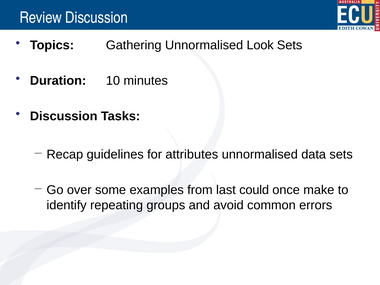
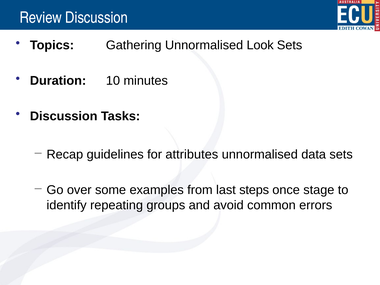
could: could -> steps
make: make -> stage
